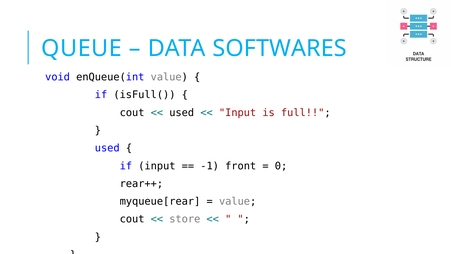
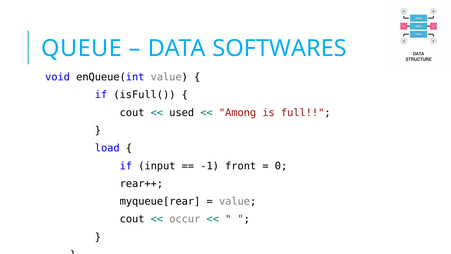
Input at (238, 113): Input -> Among
used at (107, 148): used -> load
store: store -> occur
